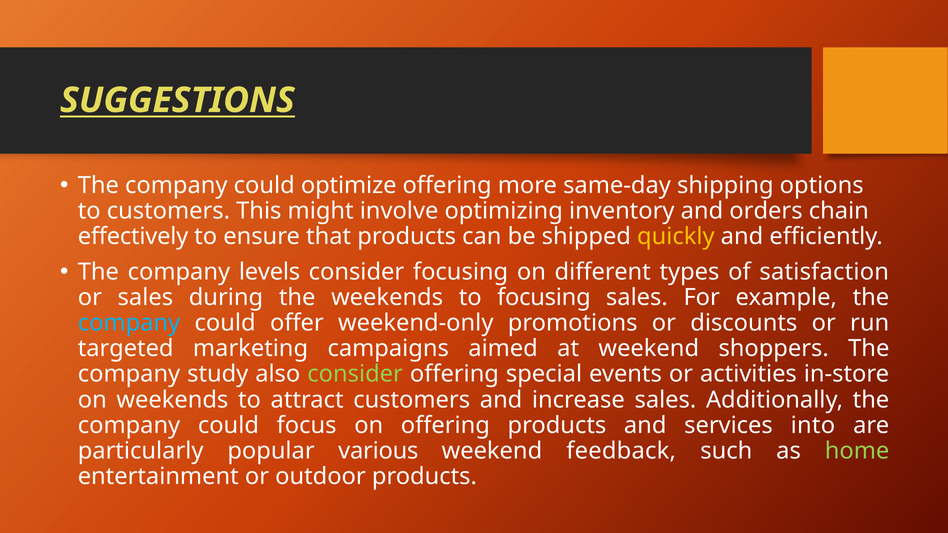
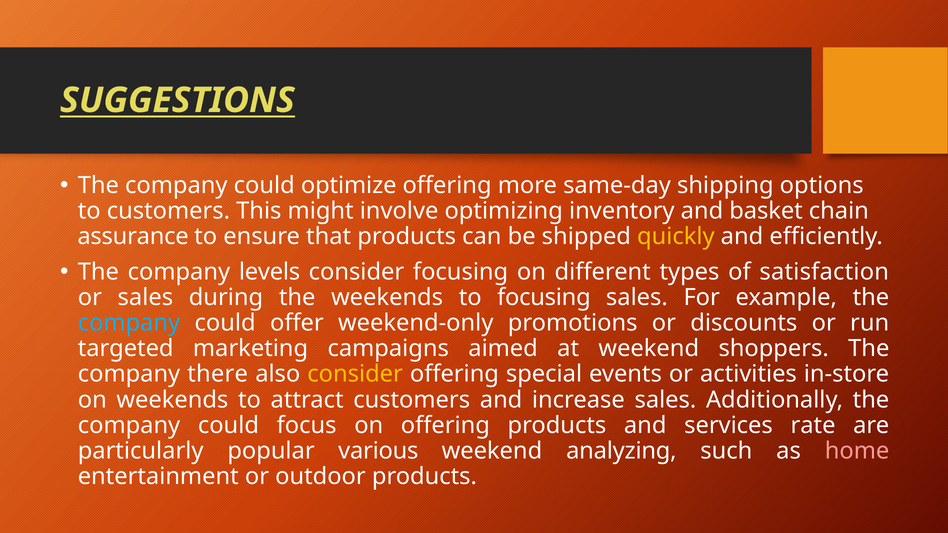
orders: orders -> basket
effectively: effectively -> assurance
study: study -> there
consider at (355, 374) colour: light green -> yellow
into: into -> rate
feedback: feedback -> analyzing
home colour: light green -> pink
